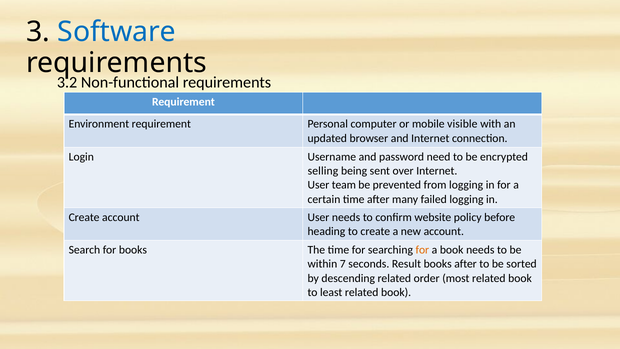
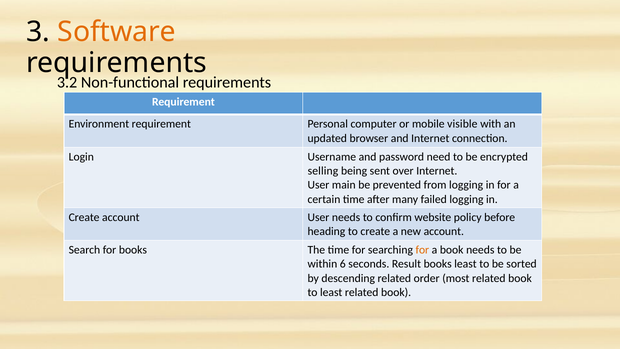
Software colour: blue -> orange
team: team -> main
7: 7 -> 6
books after: after -> least
